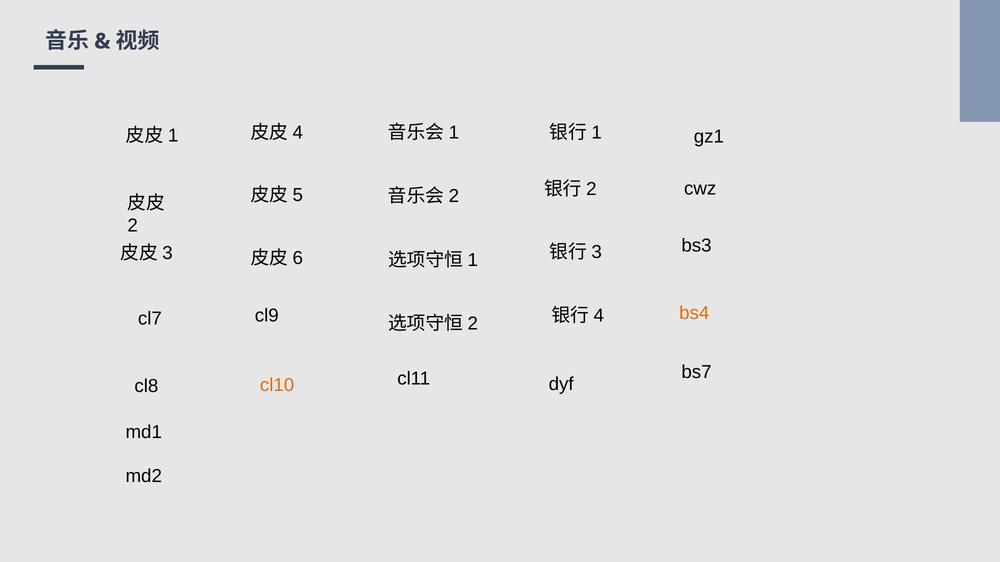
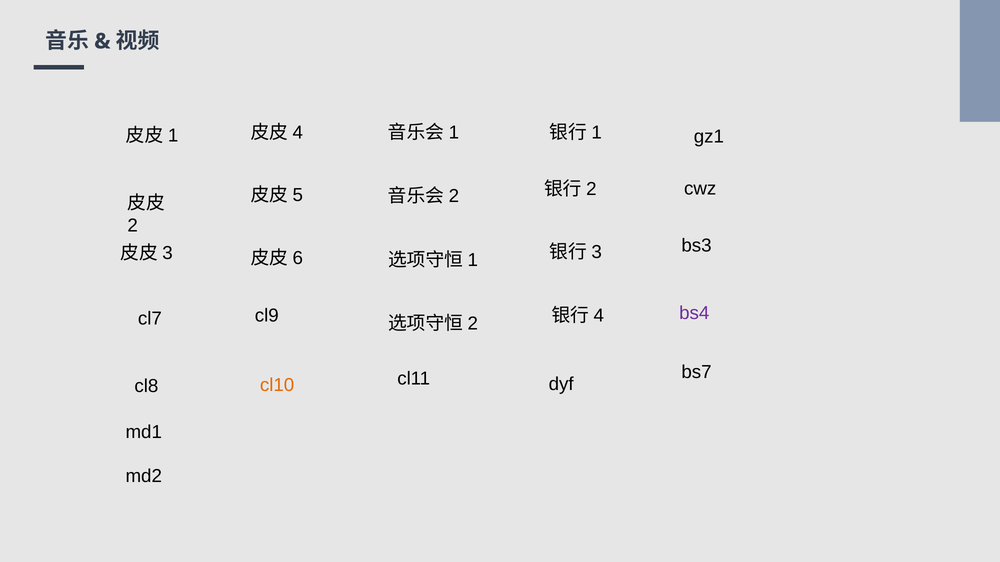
bs4 colour: orange -> purple
